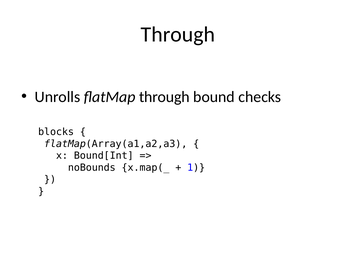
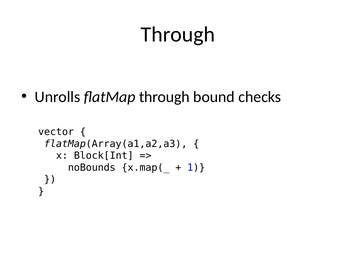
blocks: blocks -> vector
Bound[Int: Bound[Int -> Block[Int
